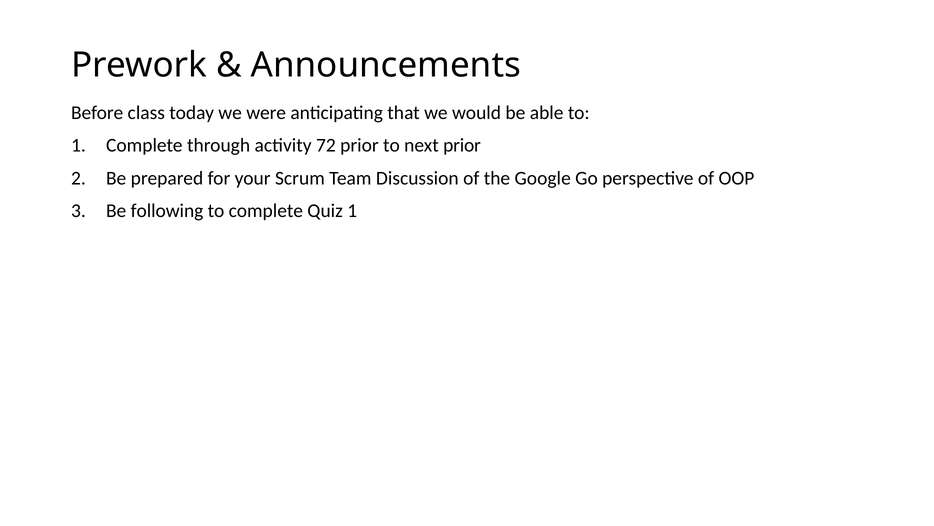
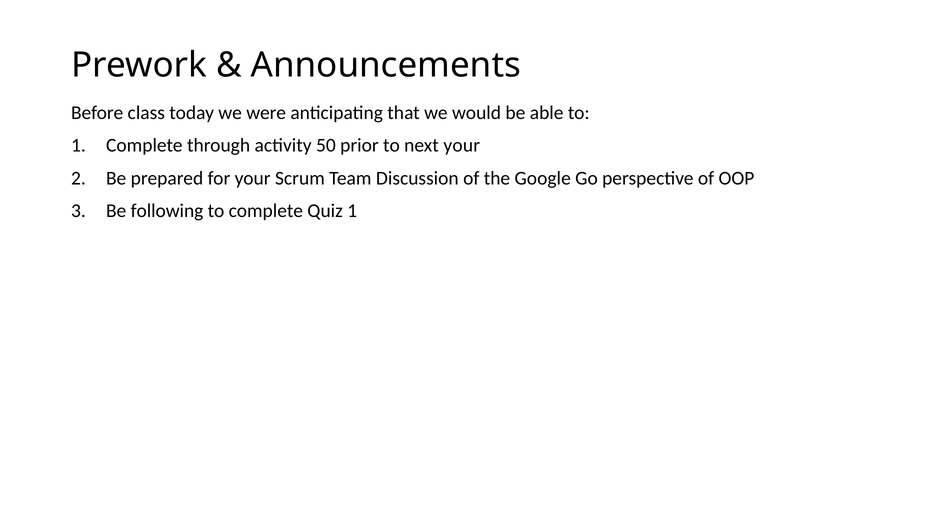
72: 72 -> 50
next prior: prior -> your
